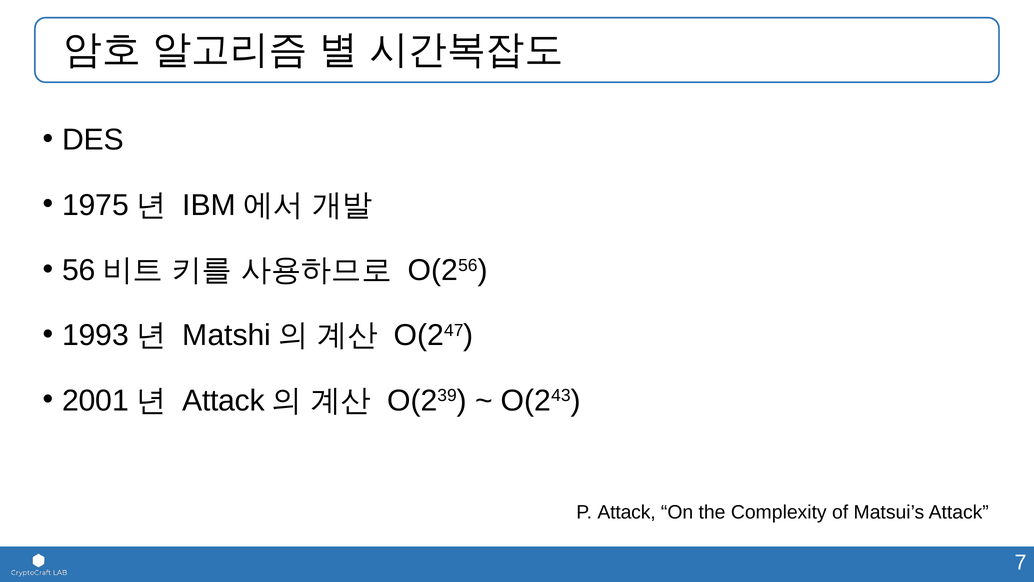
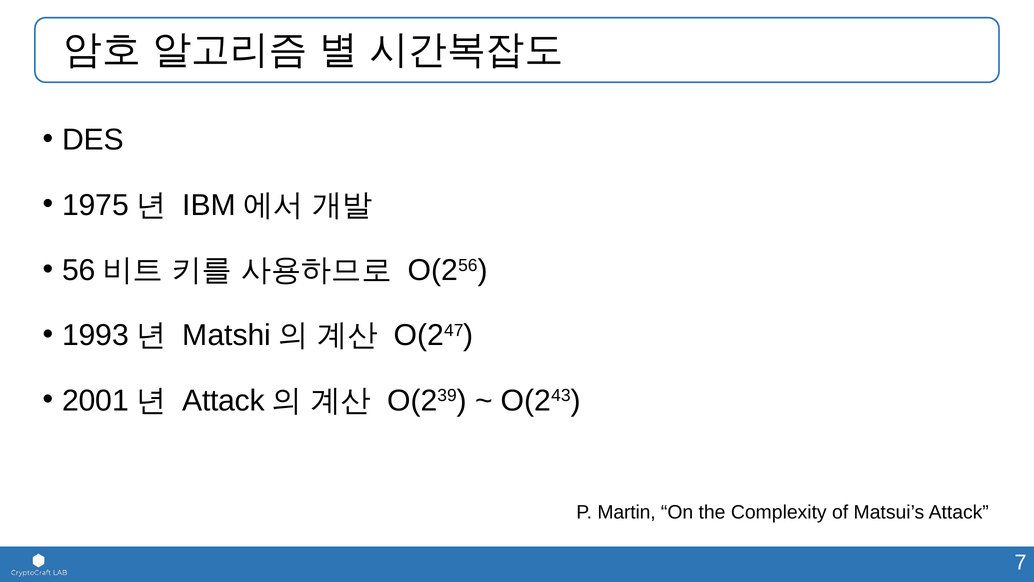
P Attack: Attack -> Martin
